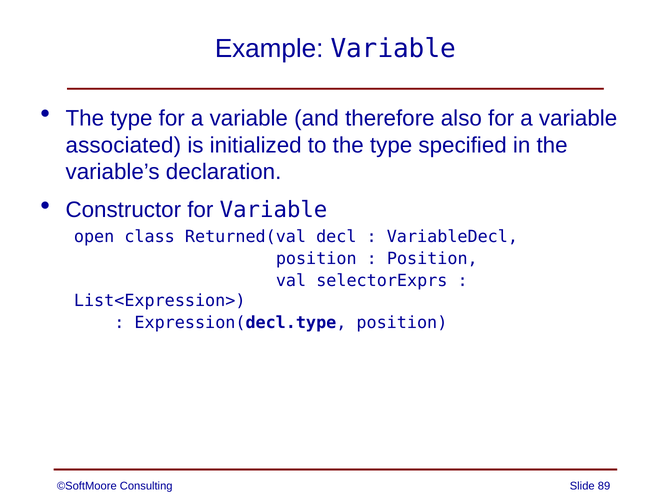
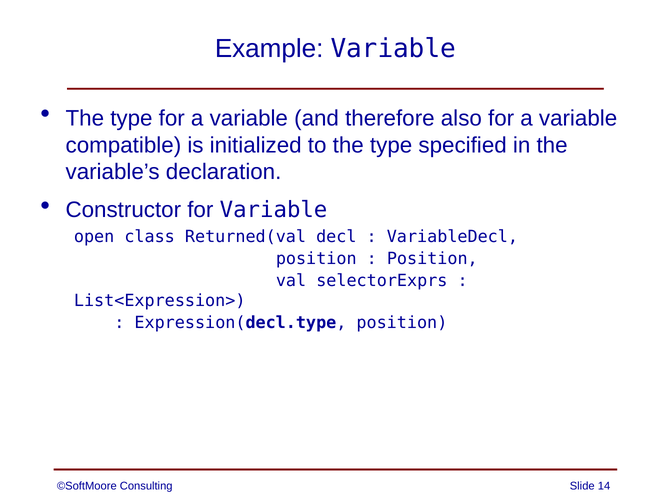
associated: associated -> compatible
89: 89 -> 14
